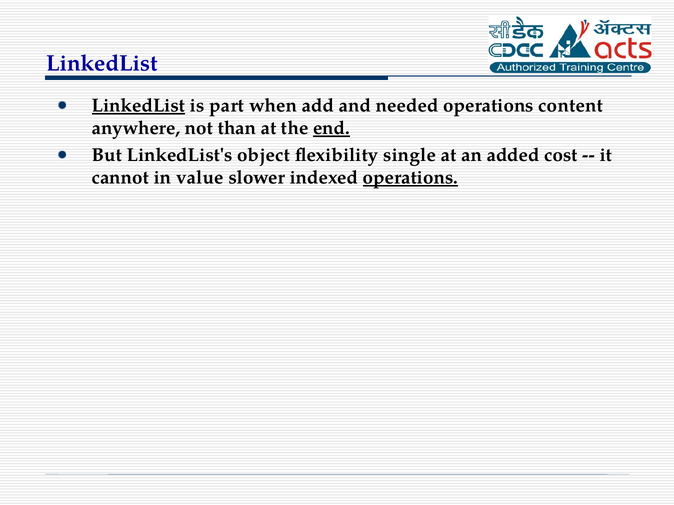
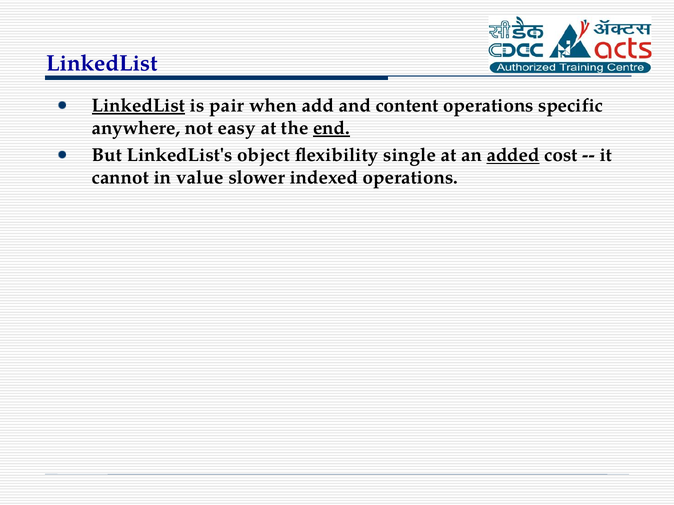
part: part -> pair
needed: needed -> content
content: content -> specific
than: than -> easy
added underline: none -> present
operations at (410, 178) underline: present -> none
